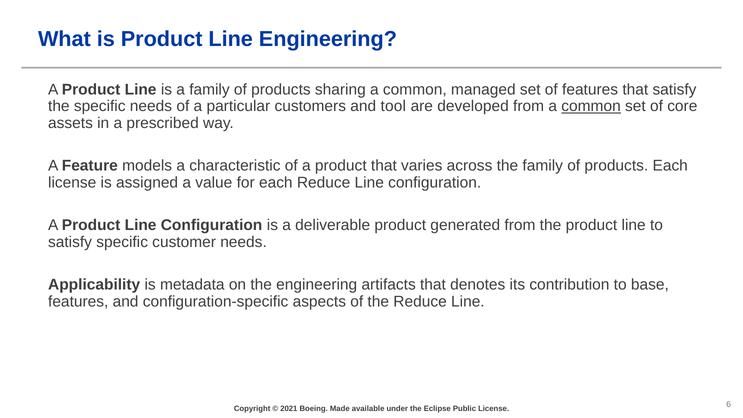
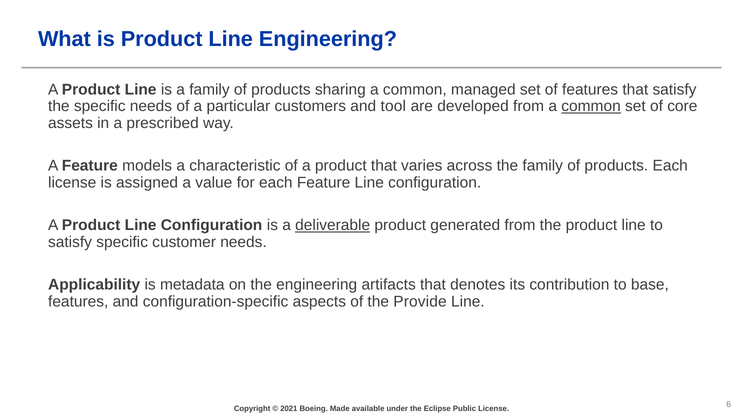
each Reduce: Reduce -> Feature
deliverable underline: none -> present
the Reduce: Reduce -> Provide
